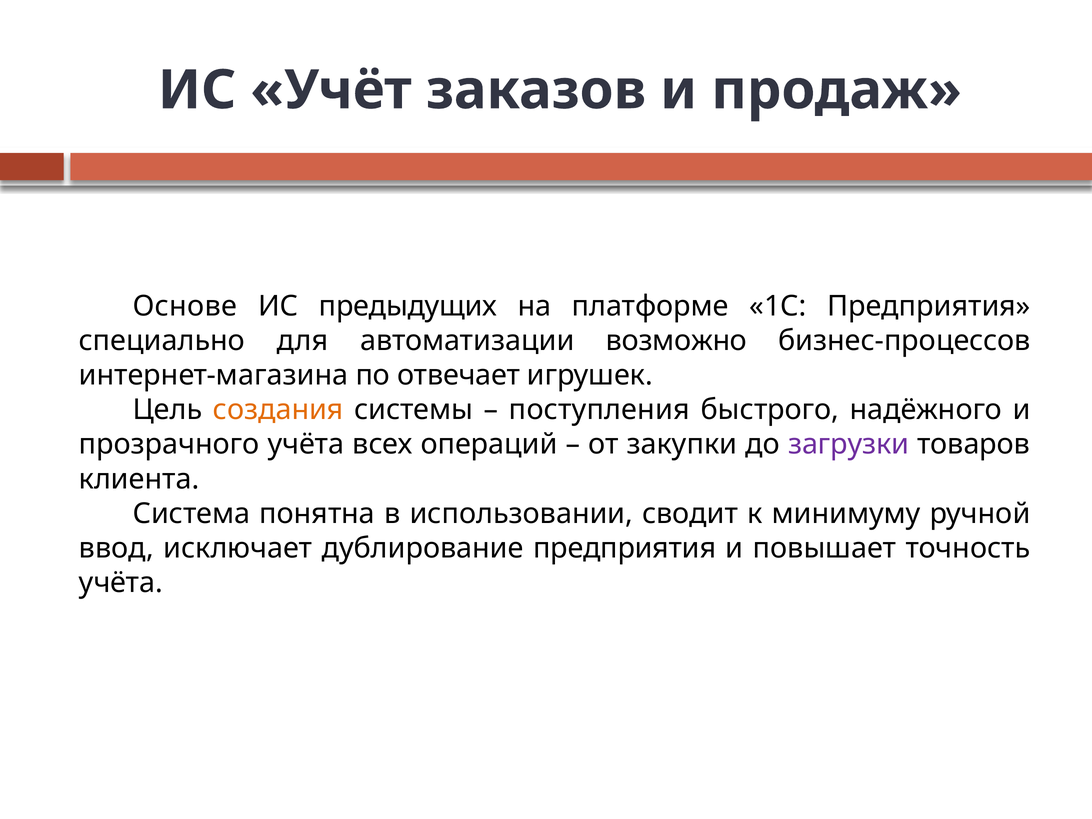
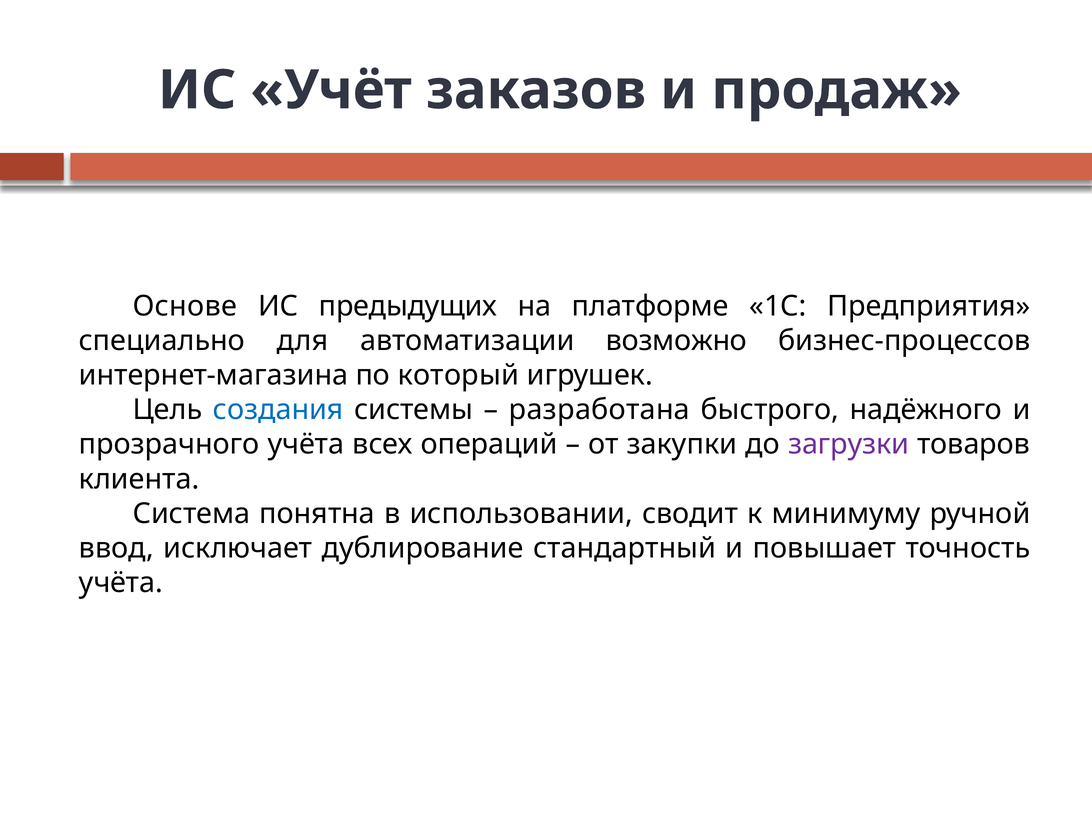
отвечает: отвечает -> который
создания colour: orange -> blue
поступления: поступления -> разработана
дублирование предприятия: предприятия -> стандартный
